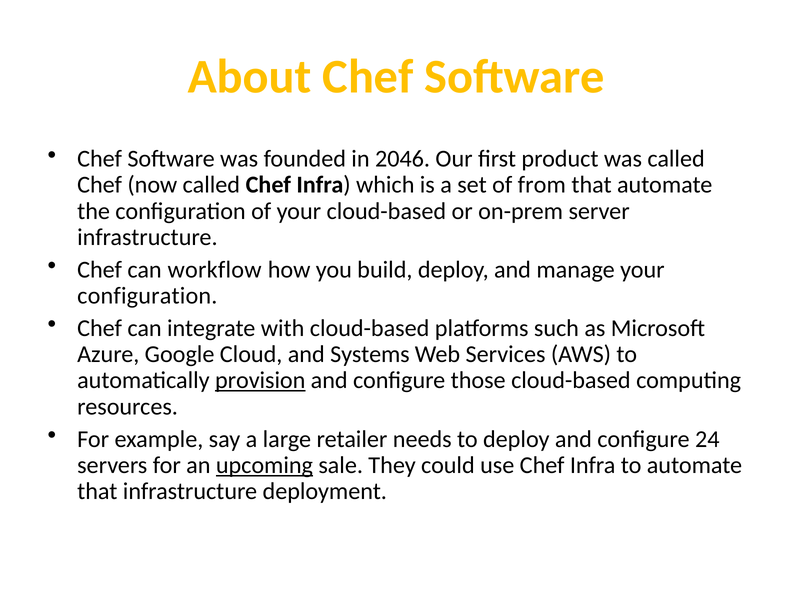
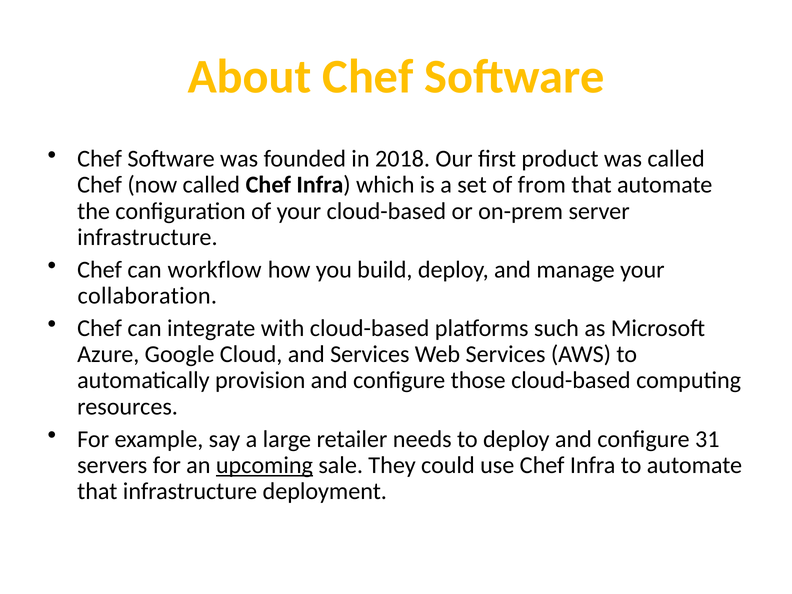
2046: 2046 -> 2018
configuration at (147, 296): configuration -> collaboration
and Systems: Systems -> Services
provision underline: present -> none
24: 24 -> 31
